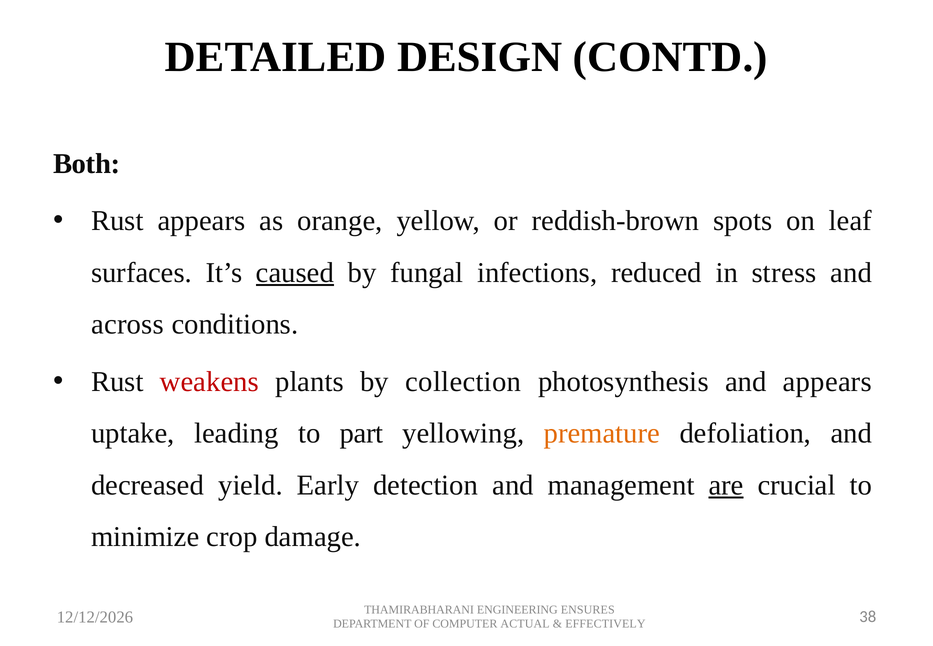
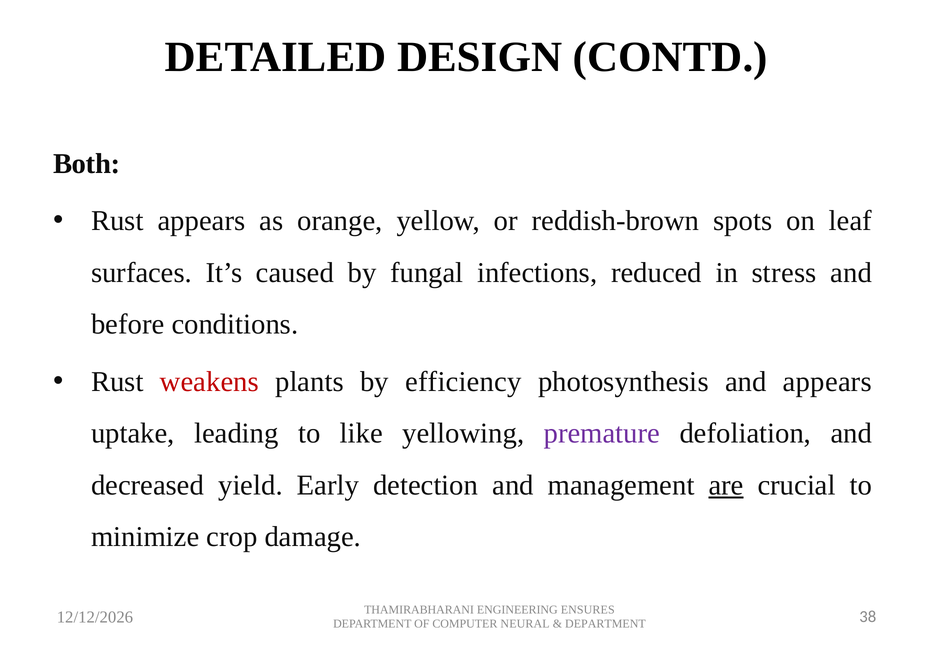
caused underline: present -> none
across: across -> before
collection: collection -> efficiency
part: part -> like
premature colour: orange -> purple
ACTUAL: ACTUAL -> NEURAL
EFFECTIVELY at (605, 624): EFFECTIVELY -> DEPARTMENT
